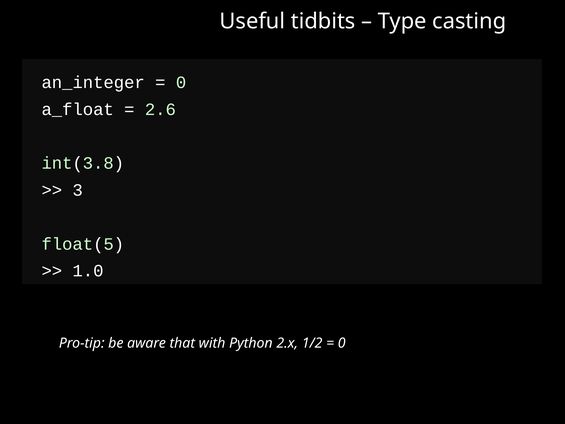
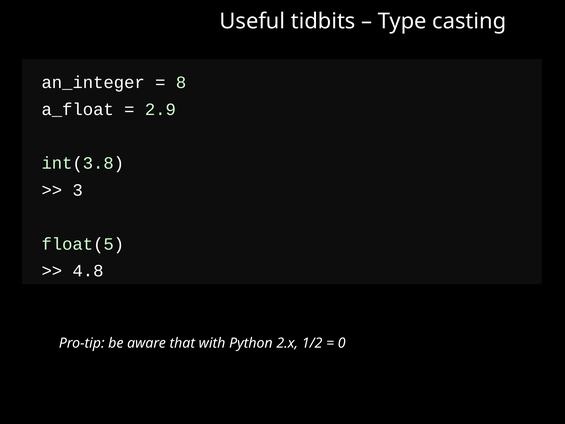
0 at (181, 82): 0 -> 8
2.6: 2.6 -> 2.9
1.0: 1.0 -> 4.8
